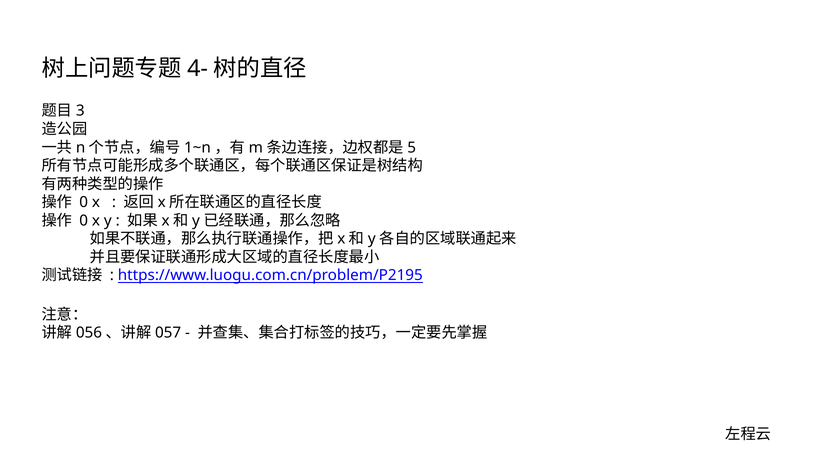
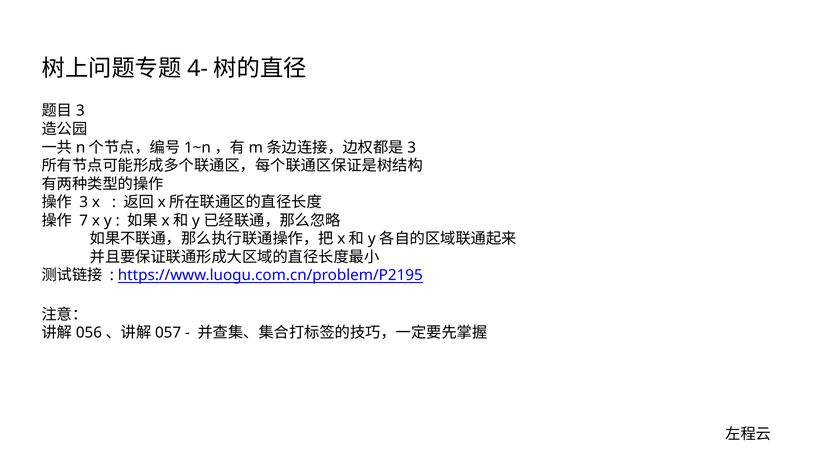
5 at (412, 148): 5 -> 3
0 at (84, 202): 0 -> 3
0 at (84, 221): 0 -> 7
